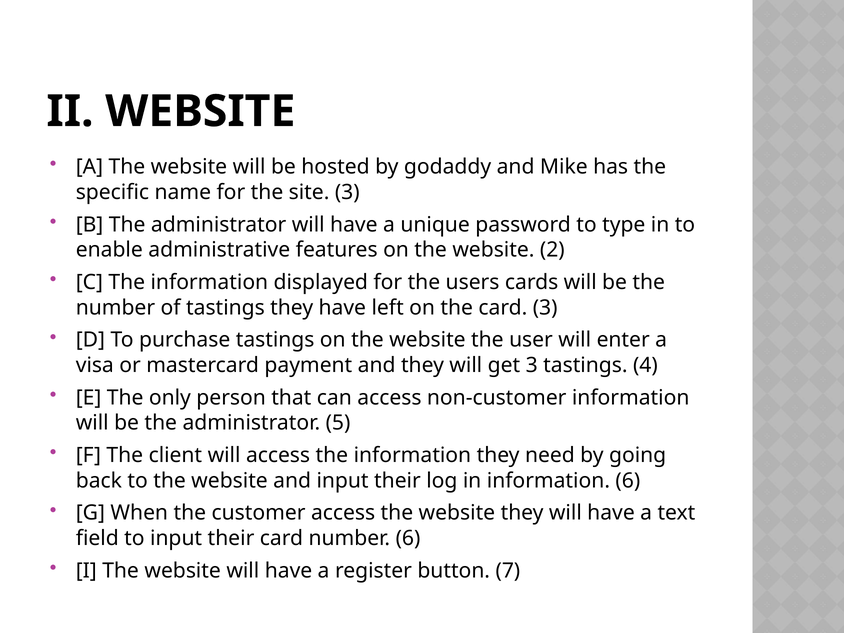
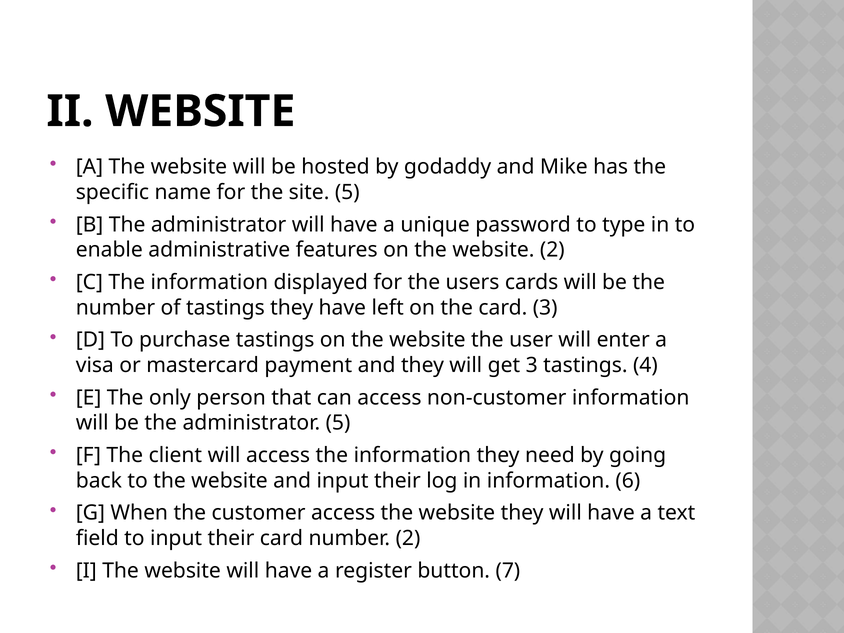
site 3: 3 -> 5
number 6: 6 -> 2
